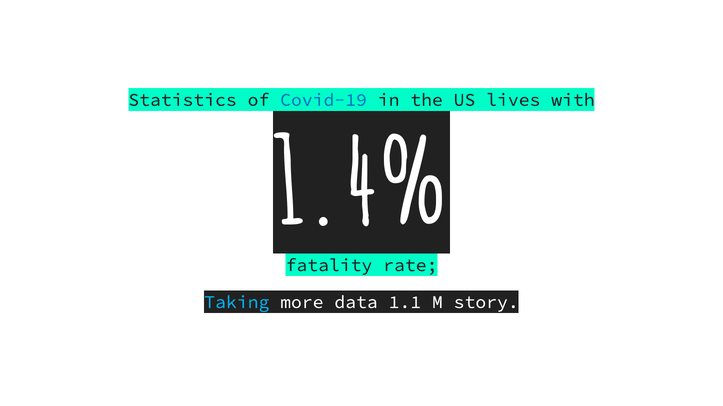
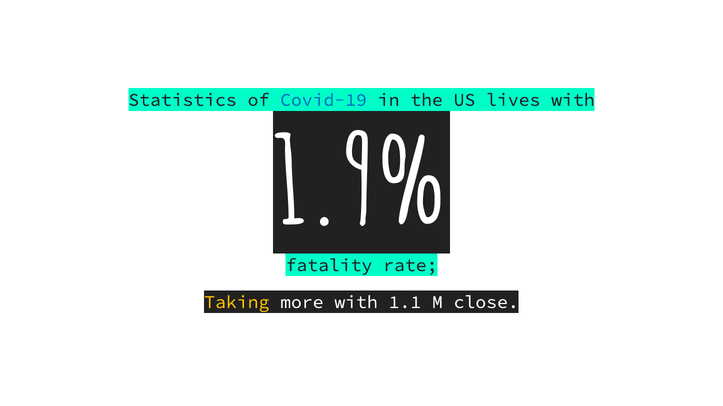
1.4%: 1.4% -> 1.9%
Taking colour: light blue -> yellow
more data: data -> with
story: story -> close
